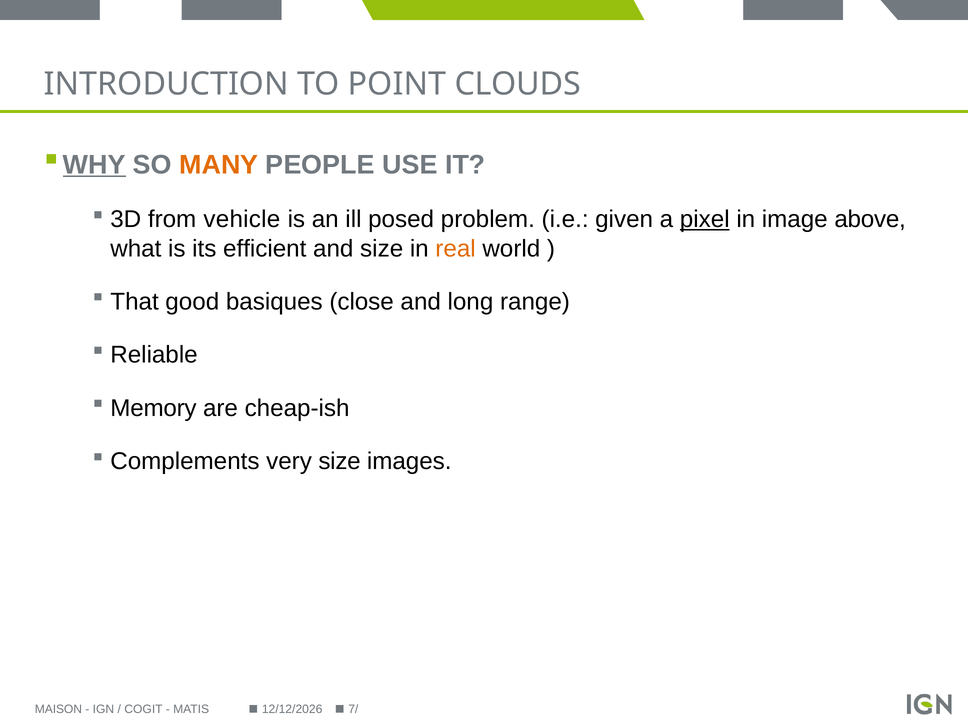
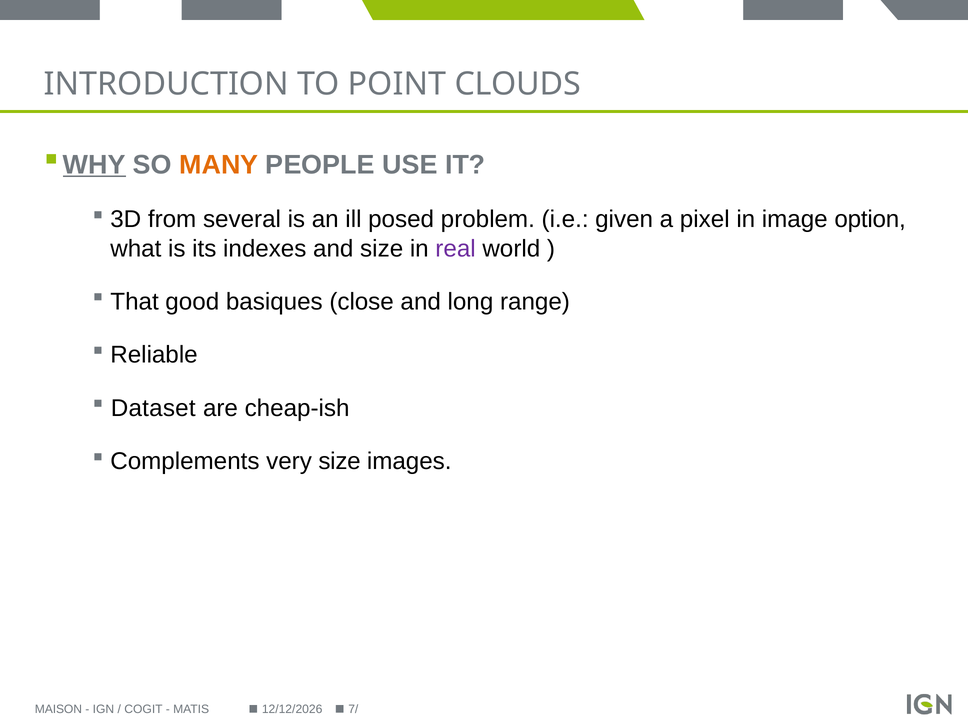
vehicle: vehicle -> several
pixel underline: present -> none
above: above -> option
efficient: efficient -> indexes
real colour: orange -> purple
Memory: Memory -> Dataset
